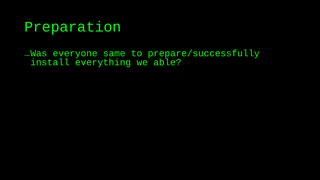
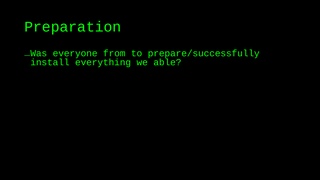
same: same -> from
